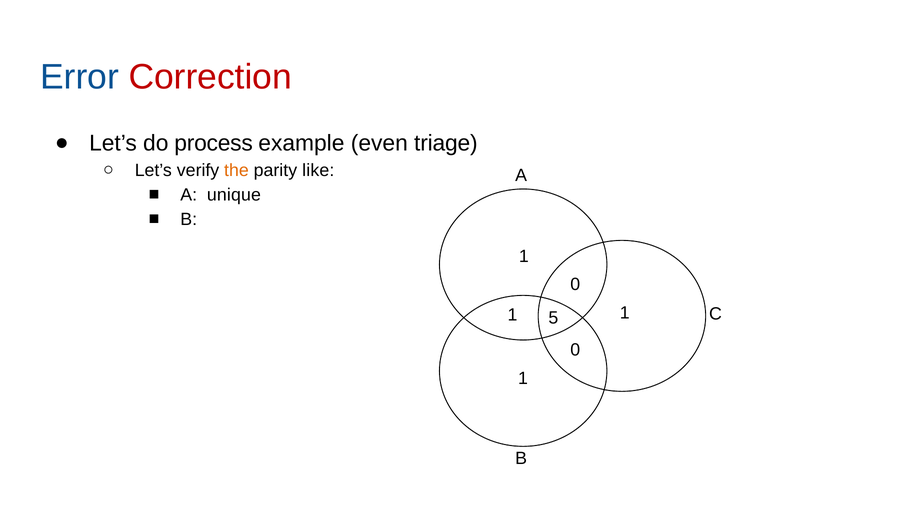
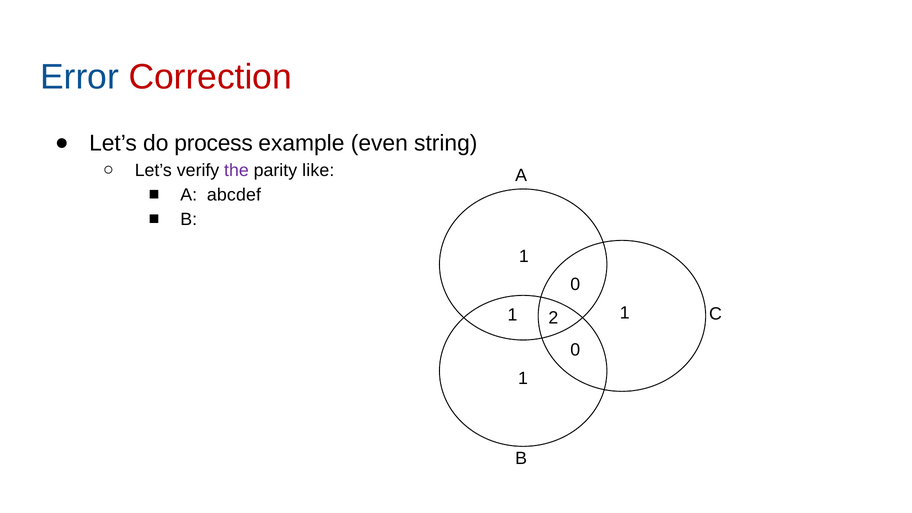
triage: triage -> string
the colour: orange -> purple
unique: unique -> abcdef
5: 5 -> 2
